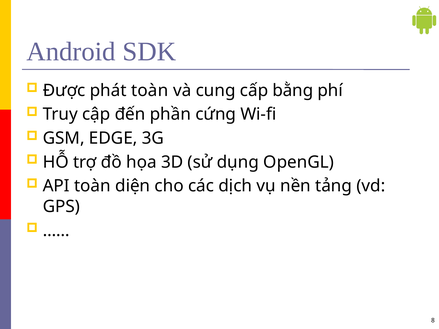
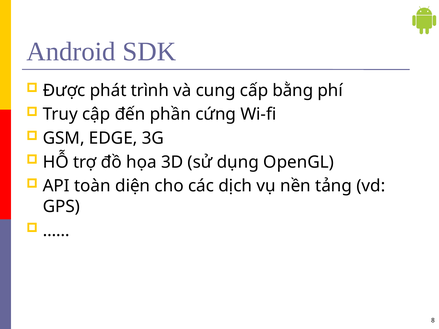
phát toàn: toàn -> trình
